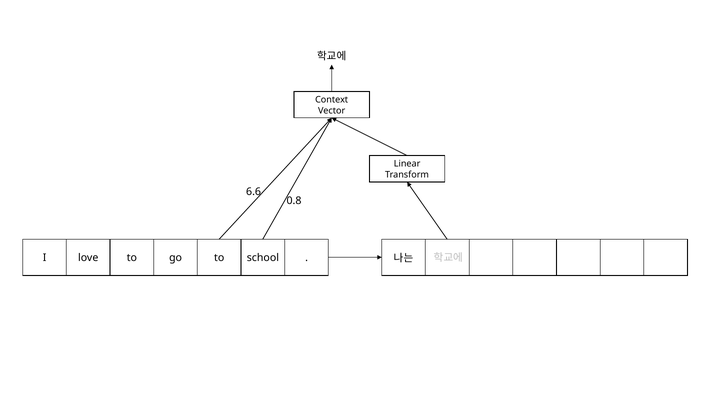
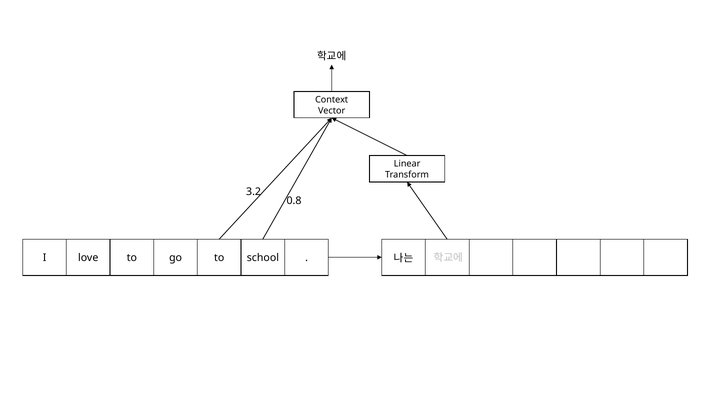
6.6: 6.6 -> 3.2
